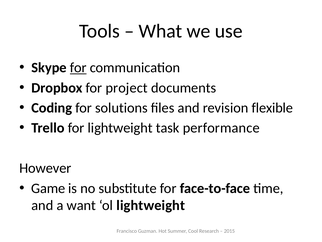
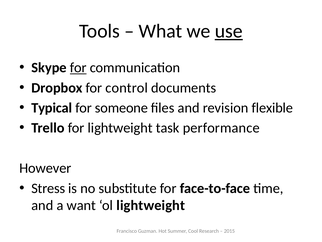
use underline: none -> present
project: project -> control
Coding: Coding -> Typical
solutions: solutions -> someone
Game: Game -> Stress
